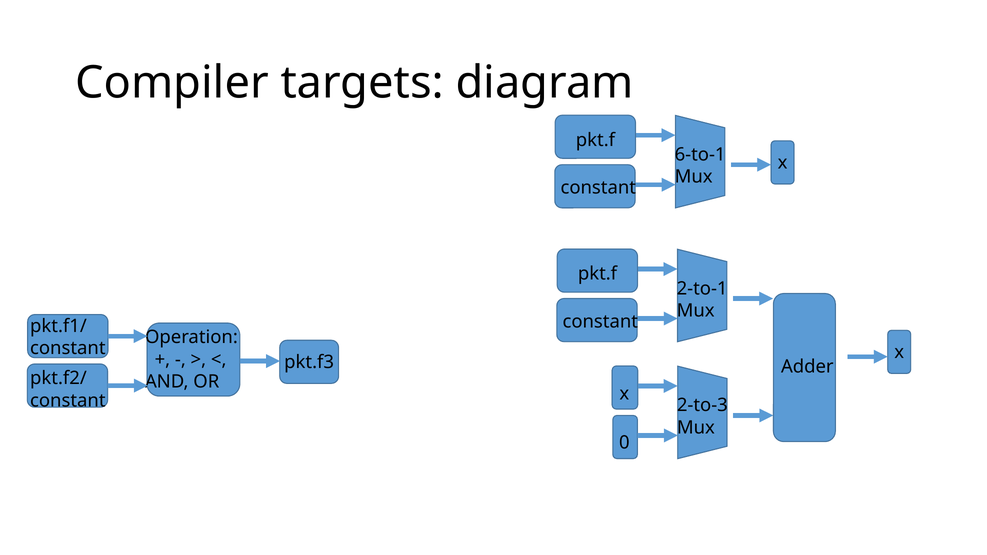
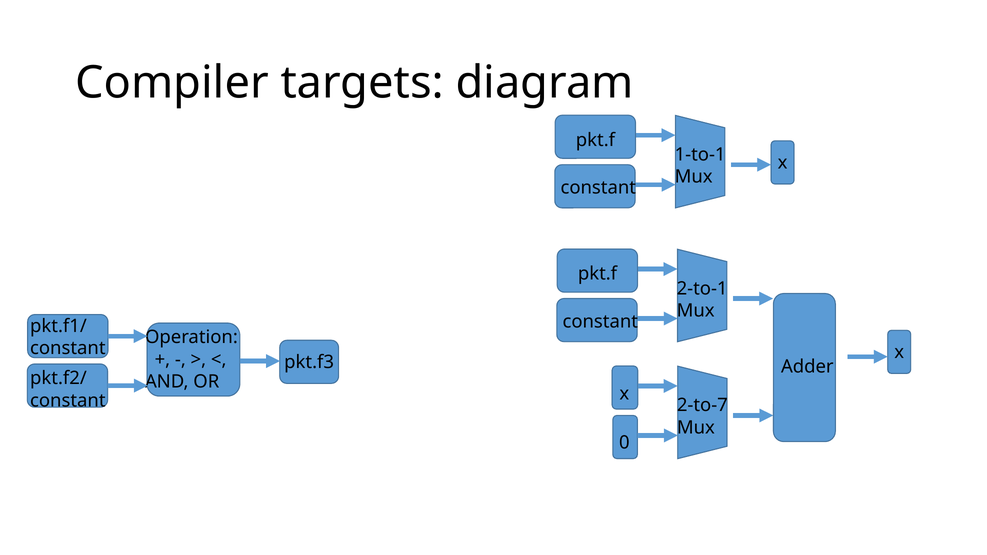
6-to-1: 6-to-1 -> 1-to-1
2-to-3: 2-to-3 -> 2-to-7
